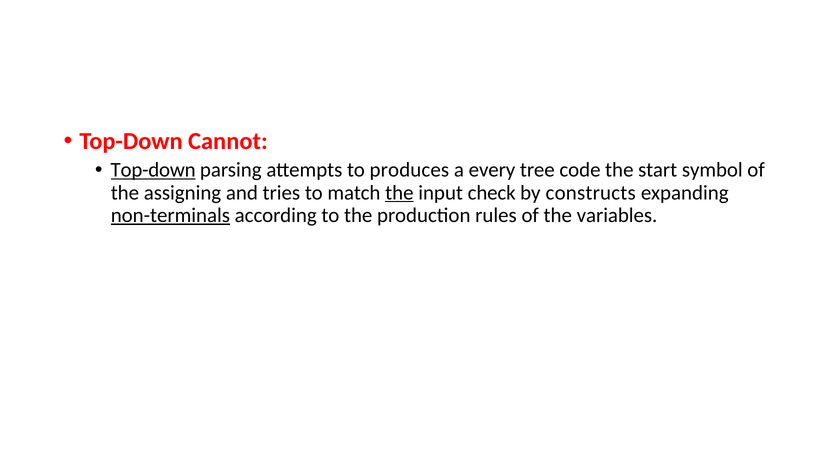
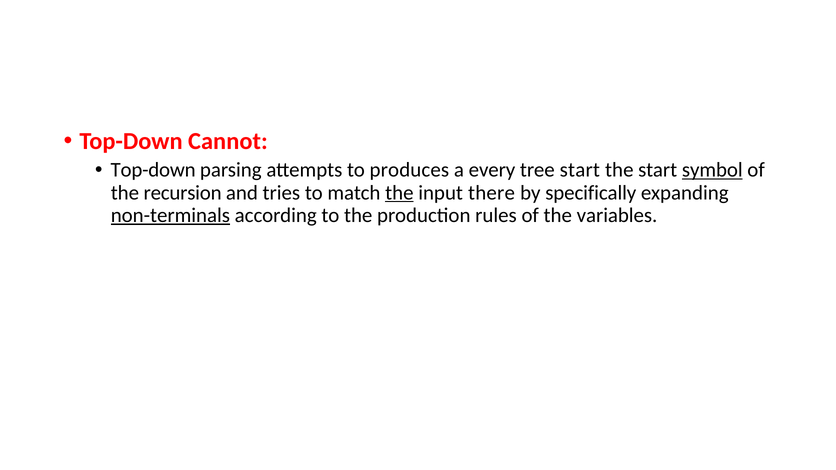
Top-down at (153, 170) underline: present -> none
tree code: code -> start
symbol underline: none -> present
assigning: assigning -> recursion
check: check -> there
constructs: constructs -> specifically
